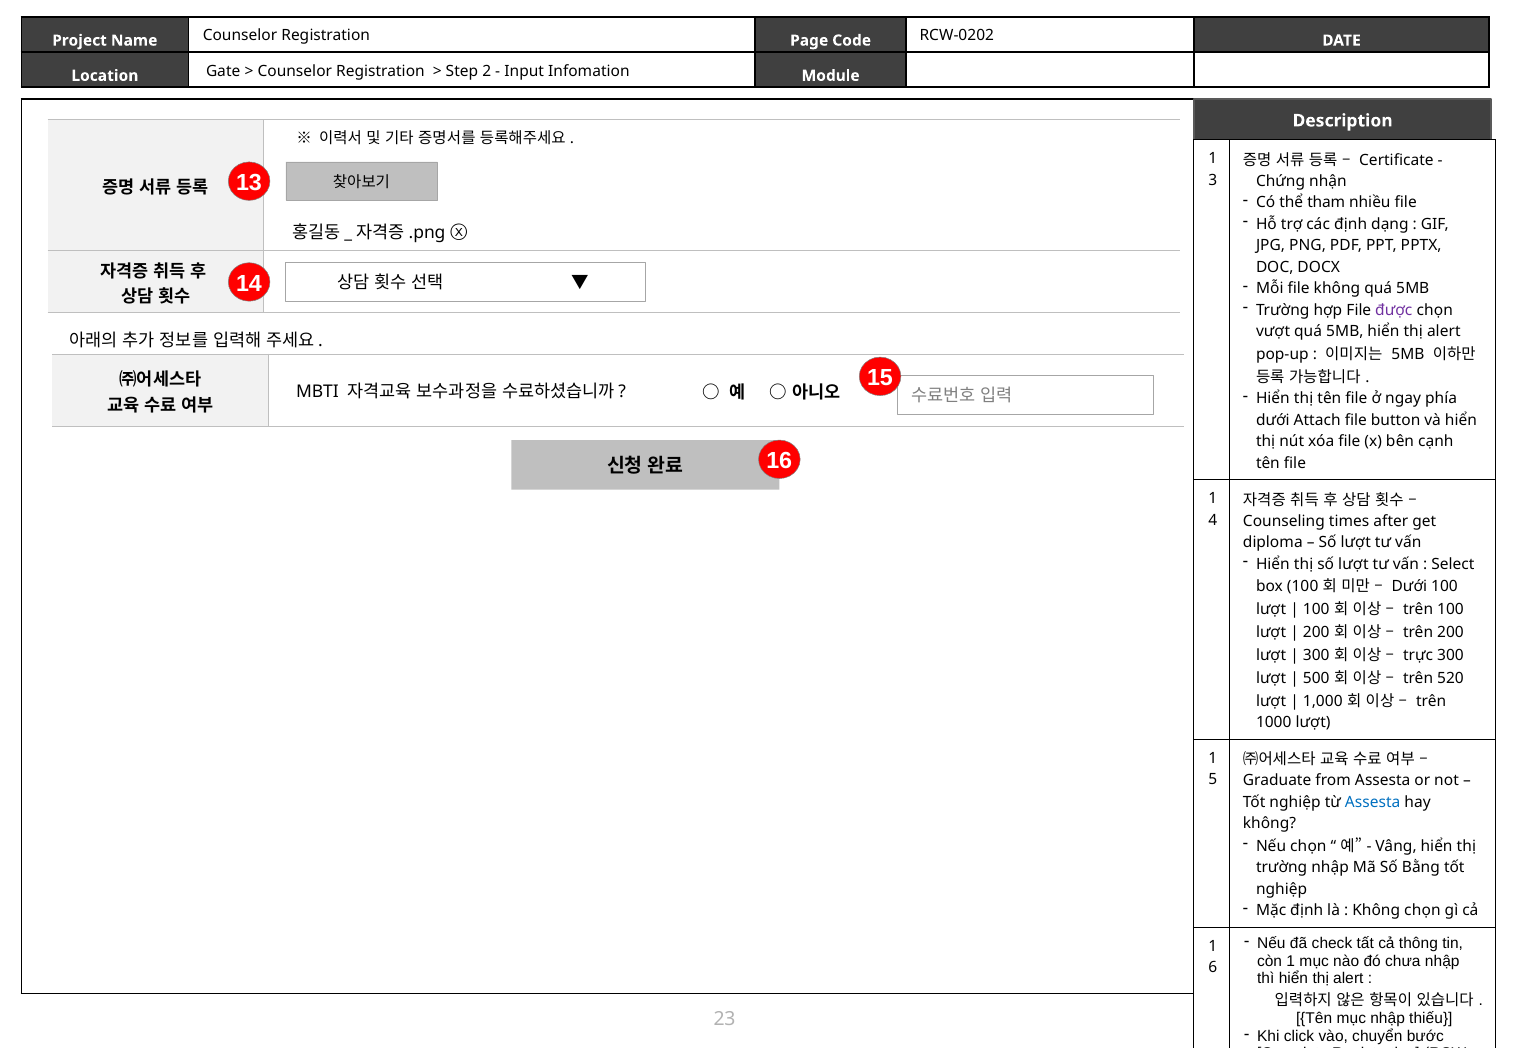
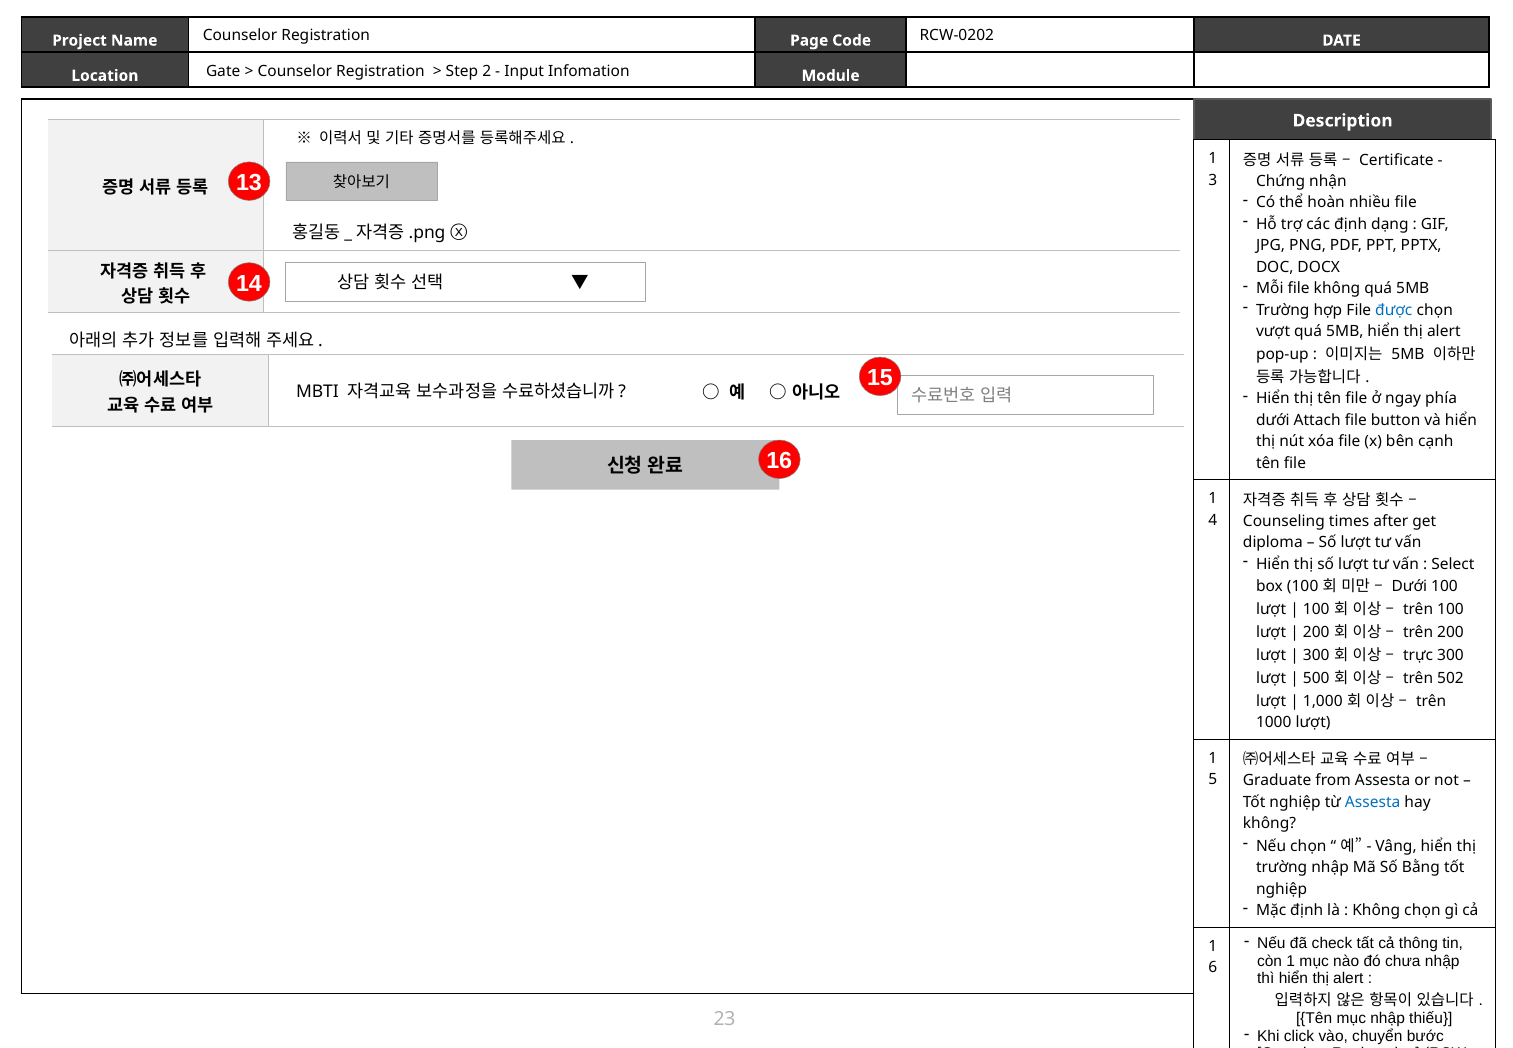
tham: tham -> hoàn
được colour: purple -> blue
520: 520 -> 502
